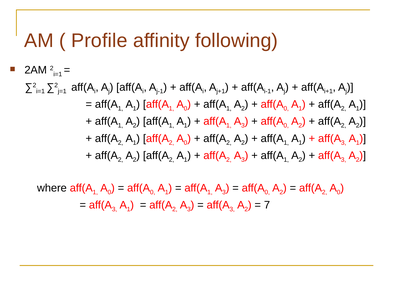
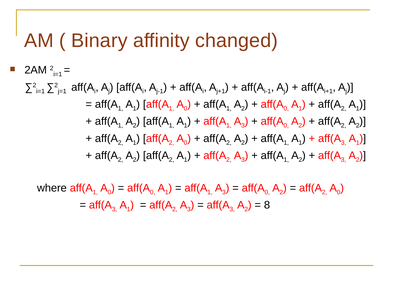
Profile: Profile -> Binary
following: following -> changed
7: 7 -> 8
